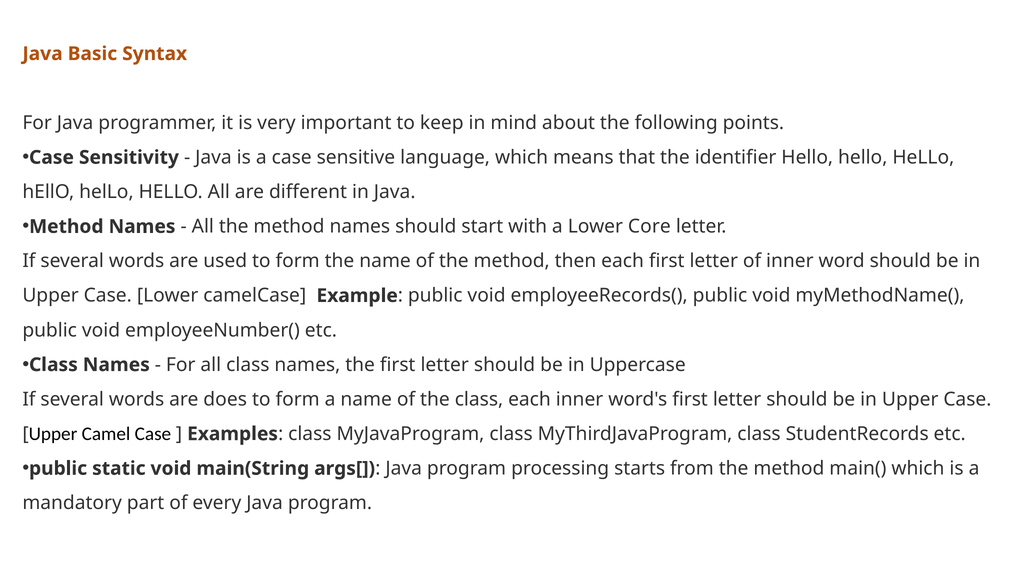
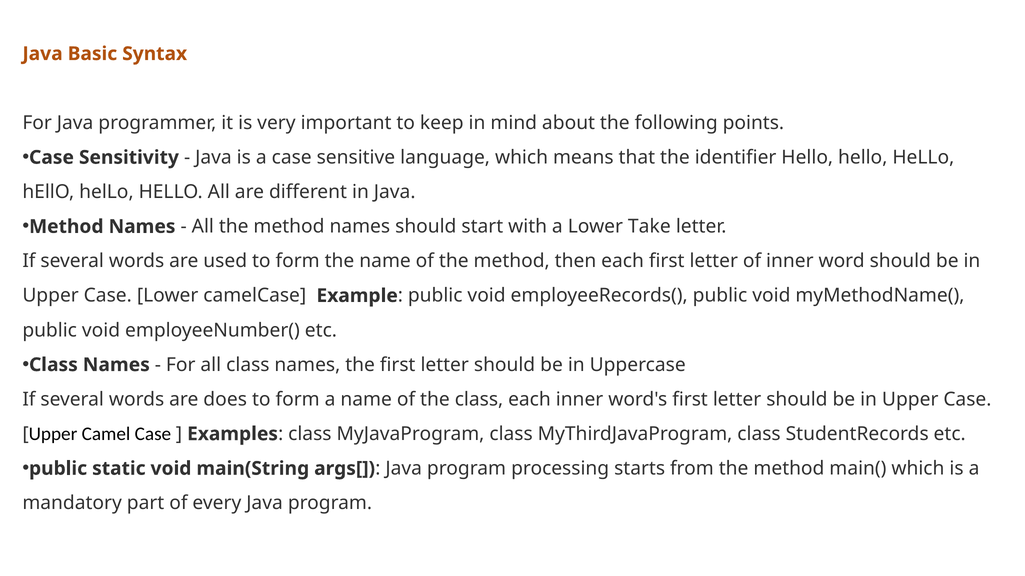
Core: Core -> Take
